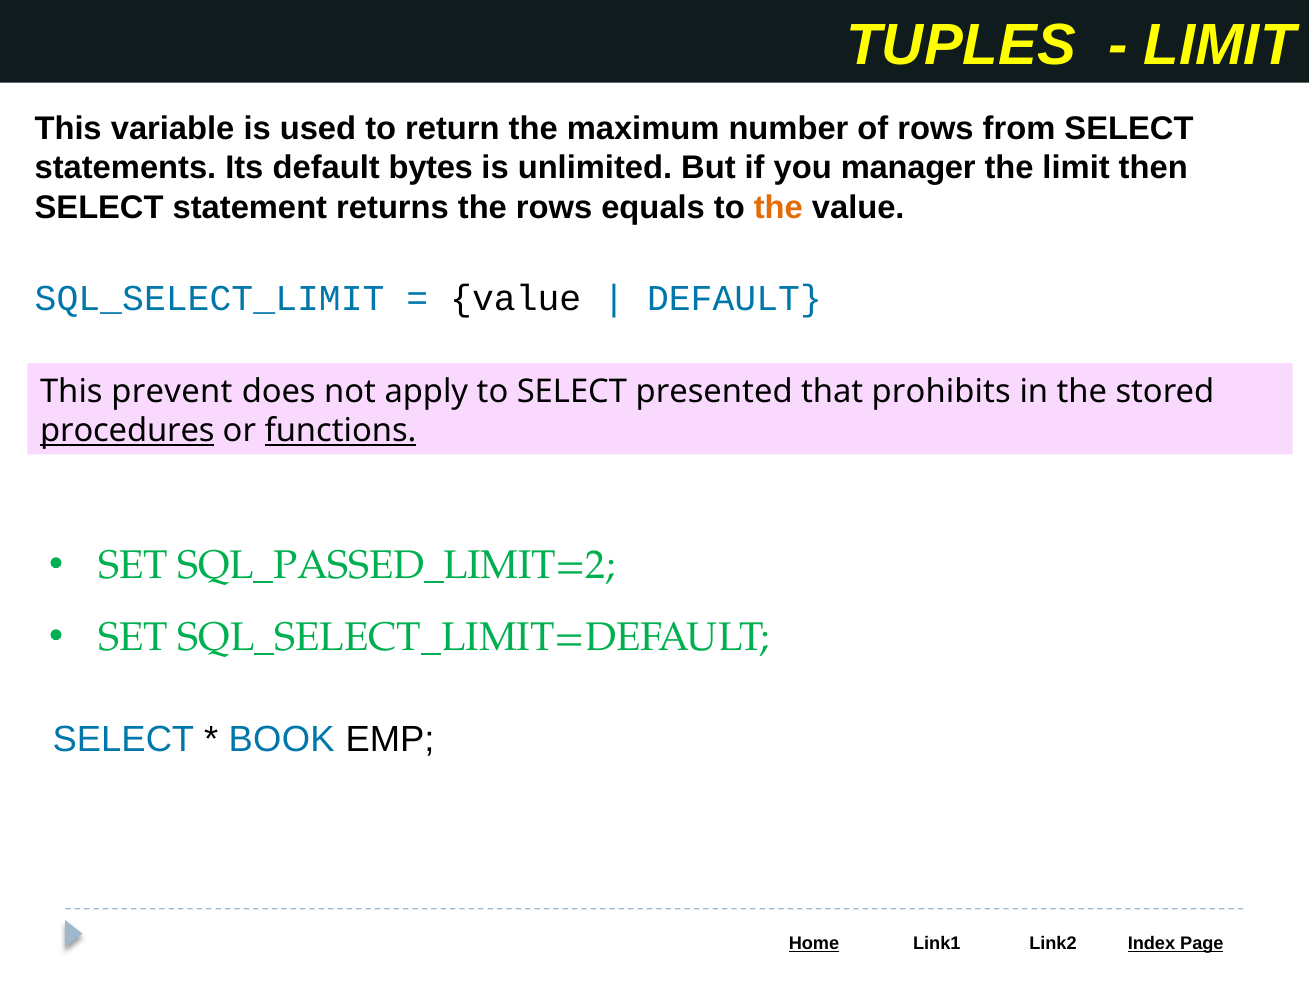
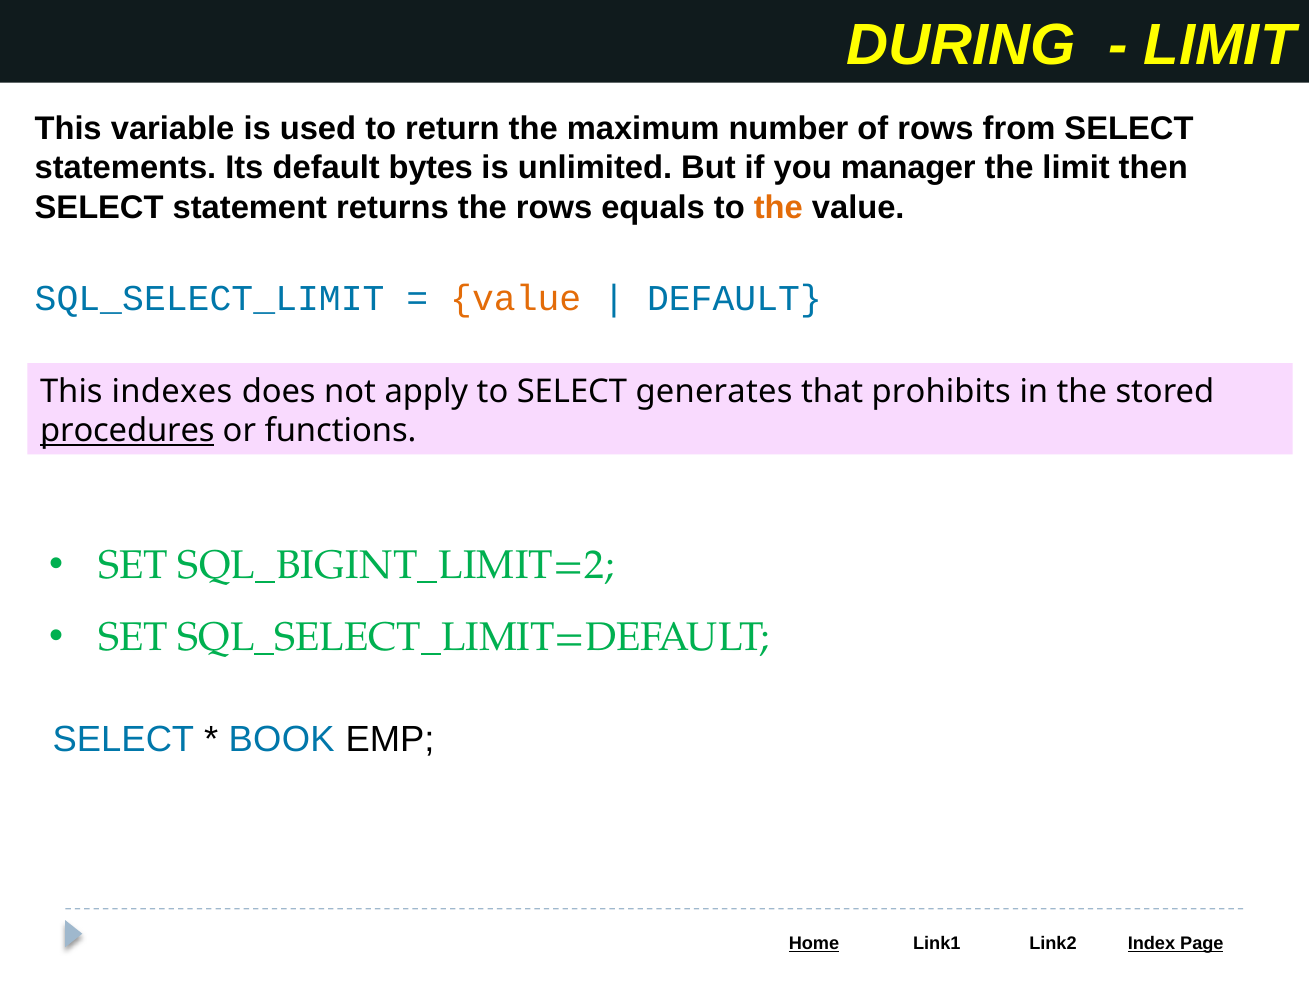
TUPLES: TUPLES -> DURING
value at (516, 299) colour: black -> orange
prevent: prevent -> indexes
presented: presented -> generates
functions underline: present -> none
SQL_PASSED_LIMIT=2: SQL_PASSED_LIMIT=2 -> SQL_BIGINT_LIMIT=2
